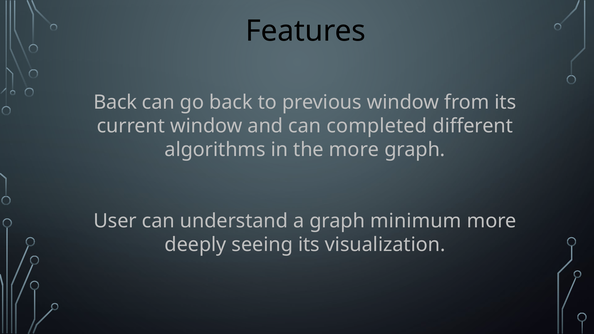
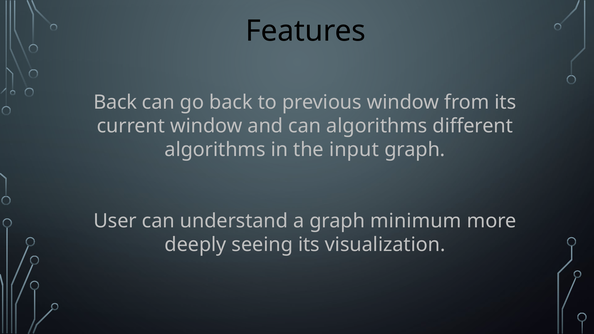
can completed: completed -> algorithms
the more: more -> input
